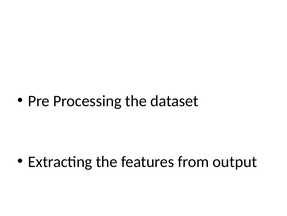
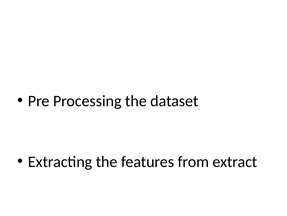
output: output -> extract
